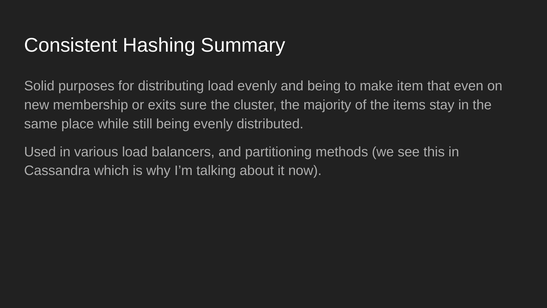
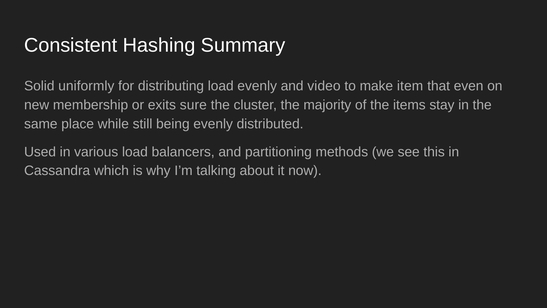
purposes: purposes -> uniformly
and being: being -> video
